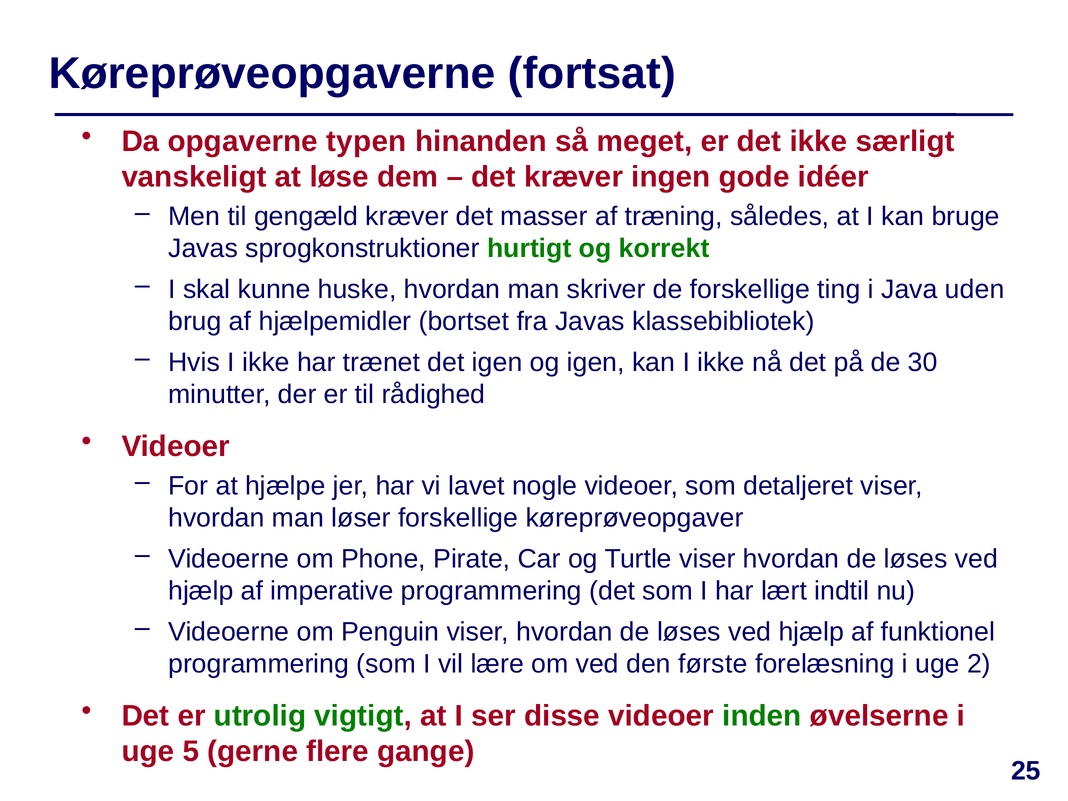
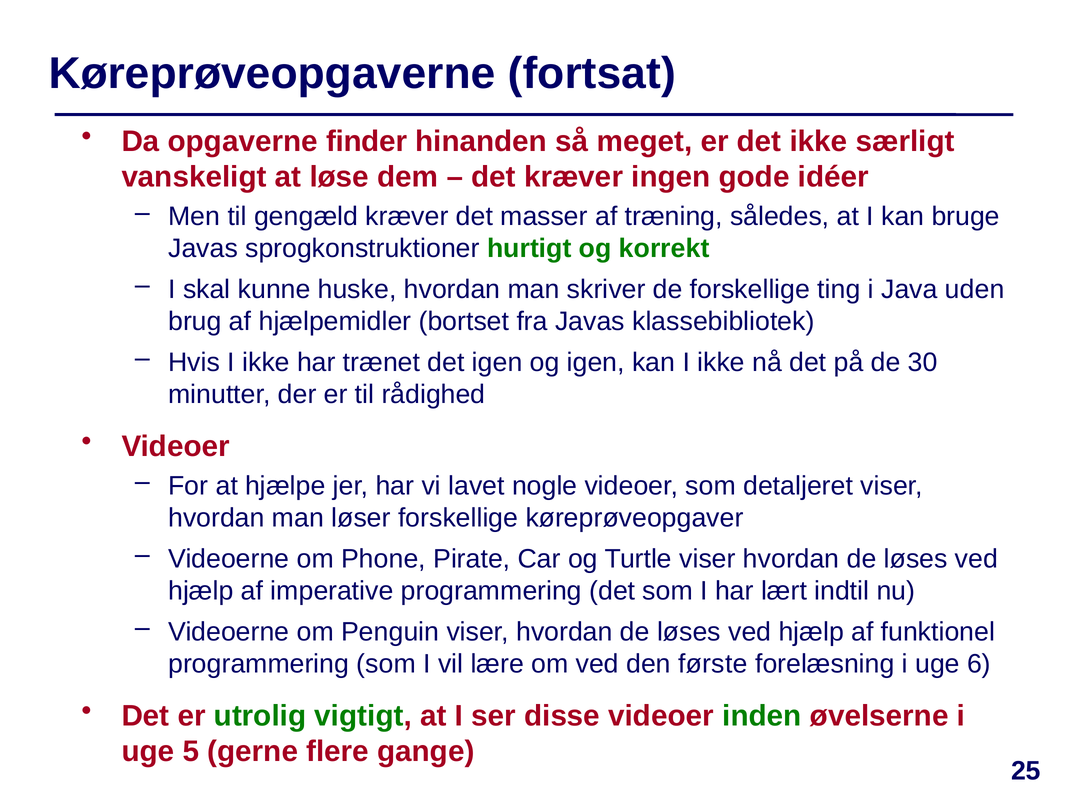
typen: typen -> finder
2: 2 -> 6
